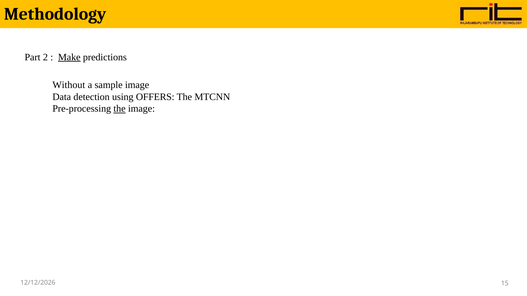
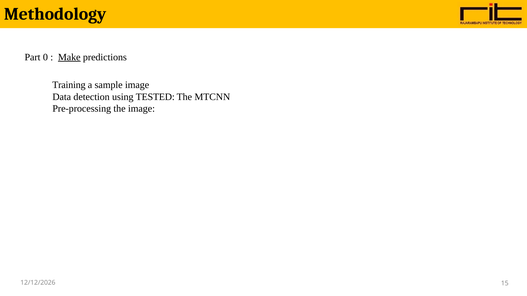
2: 2 -> 0
Without: Without -> Training
OFFERS: OFFERS -> TESTED
the at (120, 109) underline: present -> none
